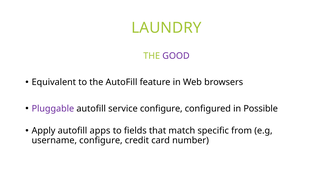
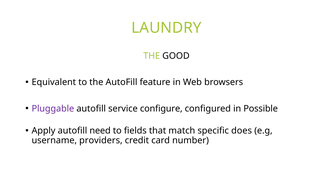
GOOD colour: purple -> black
apps: apps -> need
from: from -> does
username configure: configure -> providers
